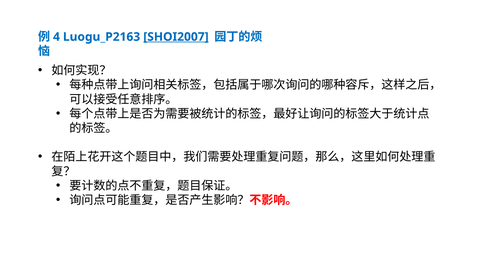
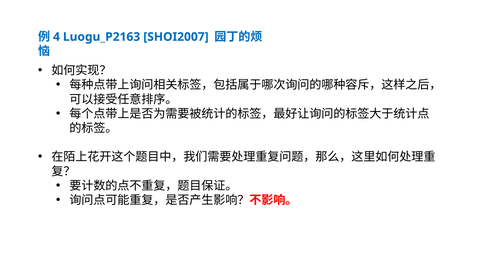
SHOI2007 underline: present -> none
